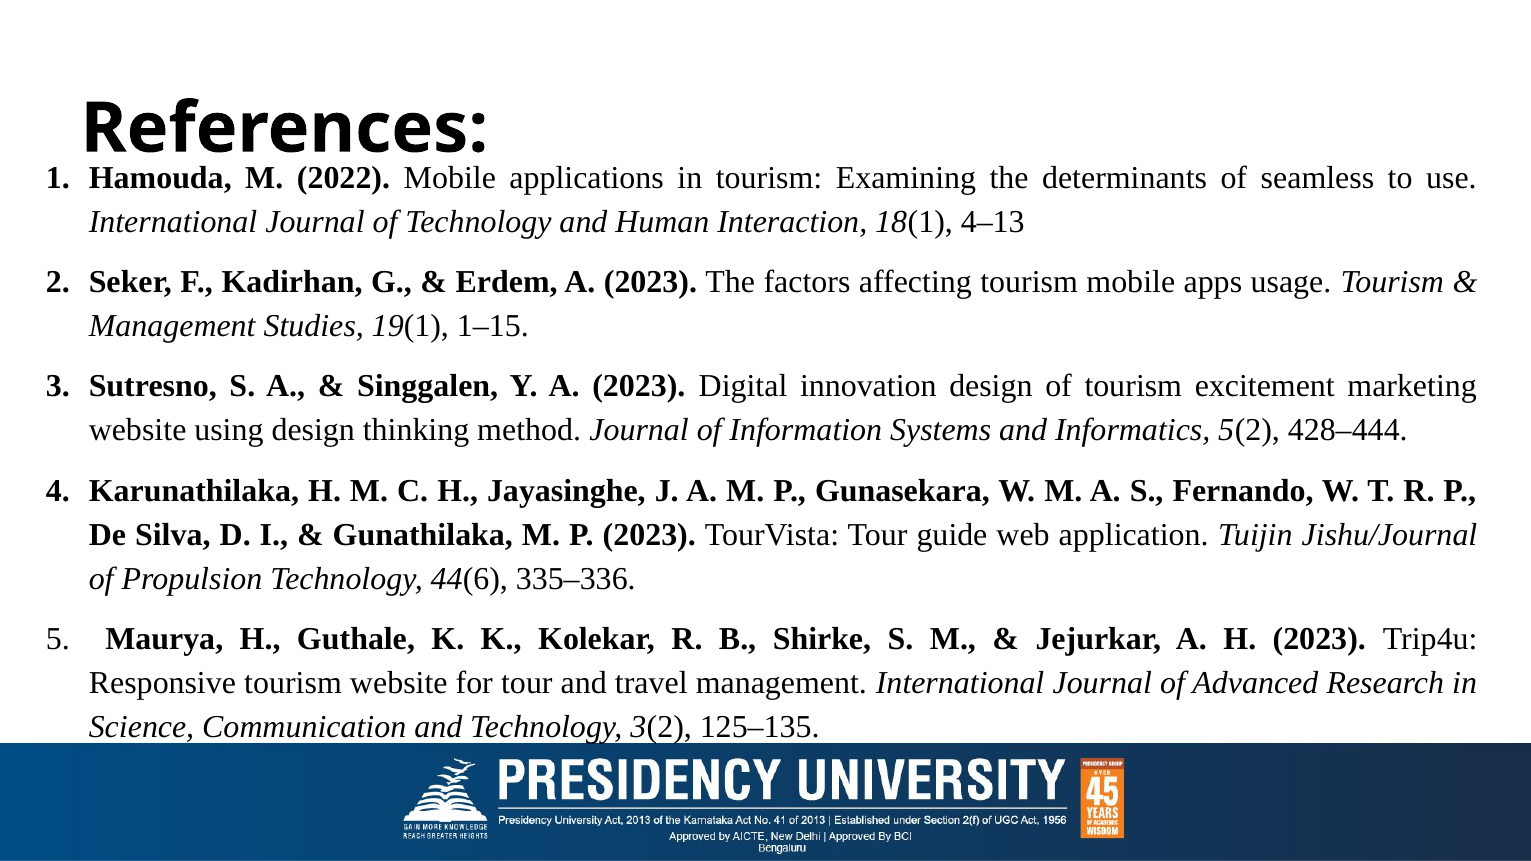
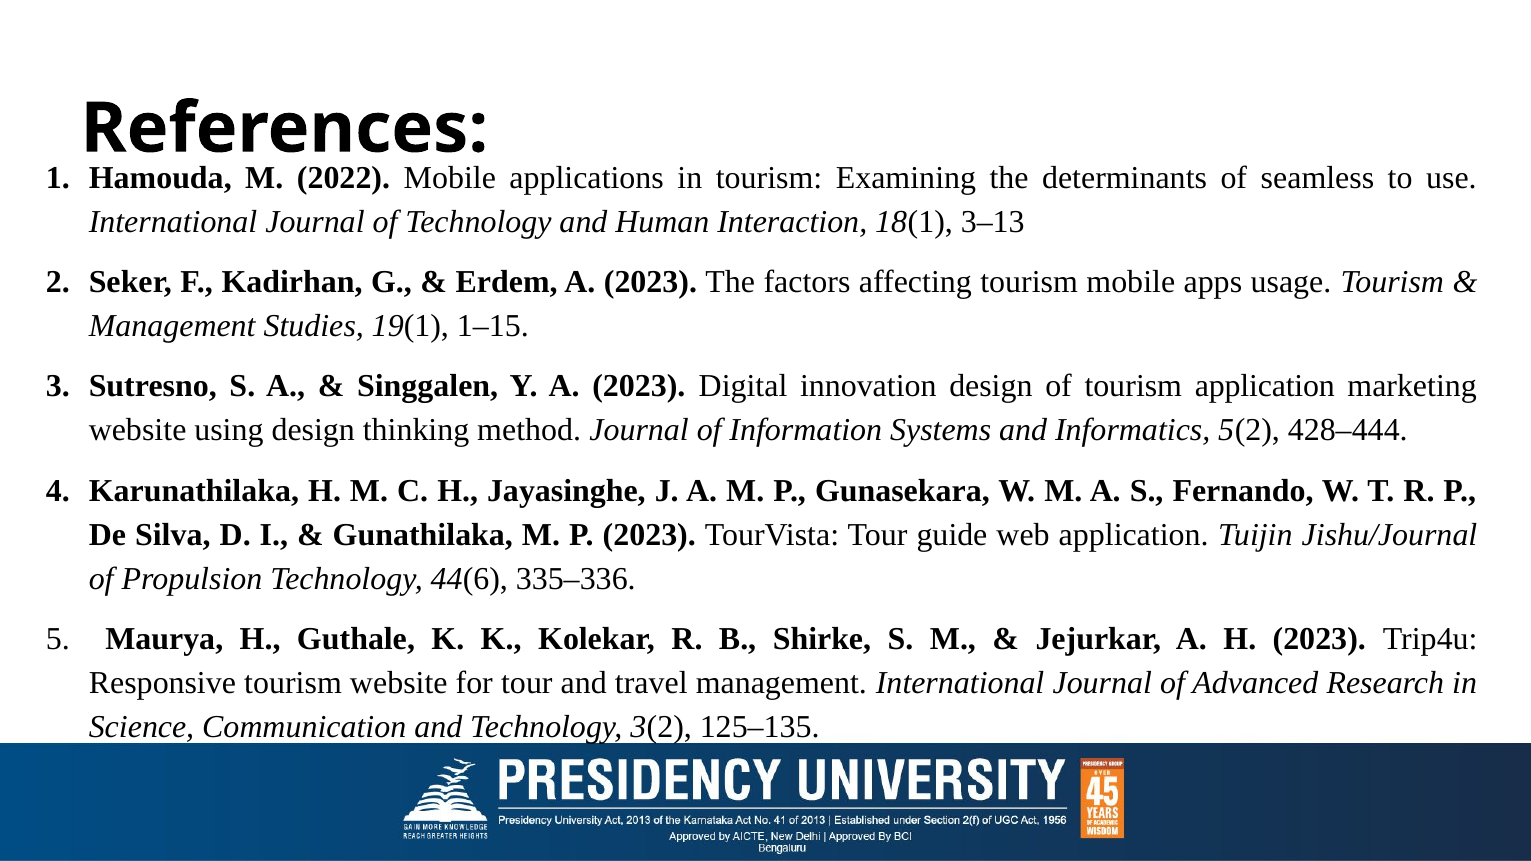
4–13: 4–13 -> 3–13
tourism excitement: excitement -> application
